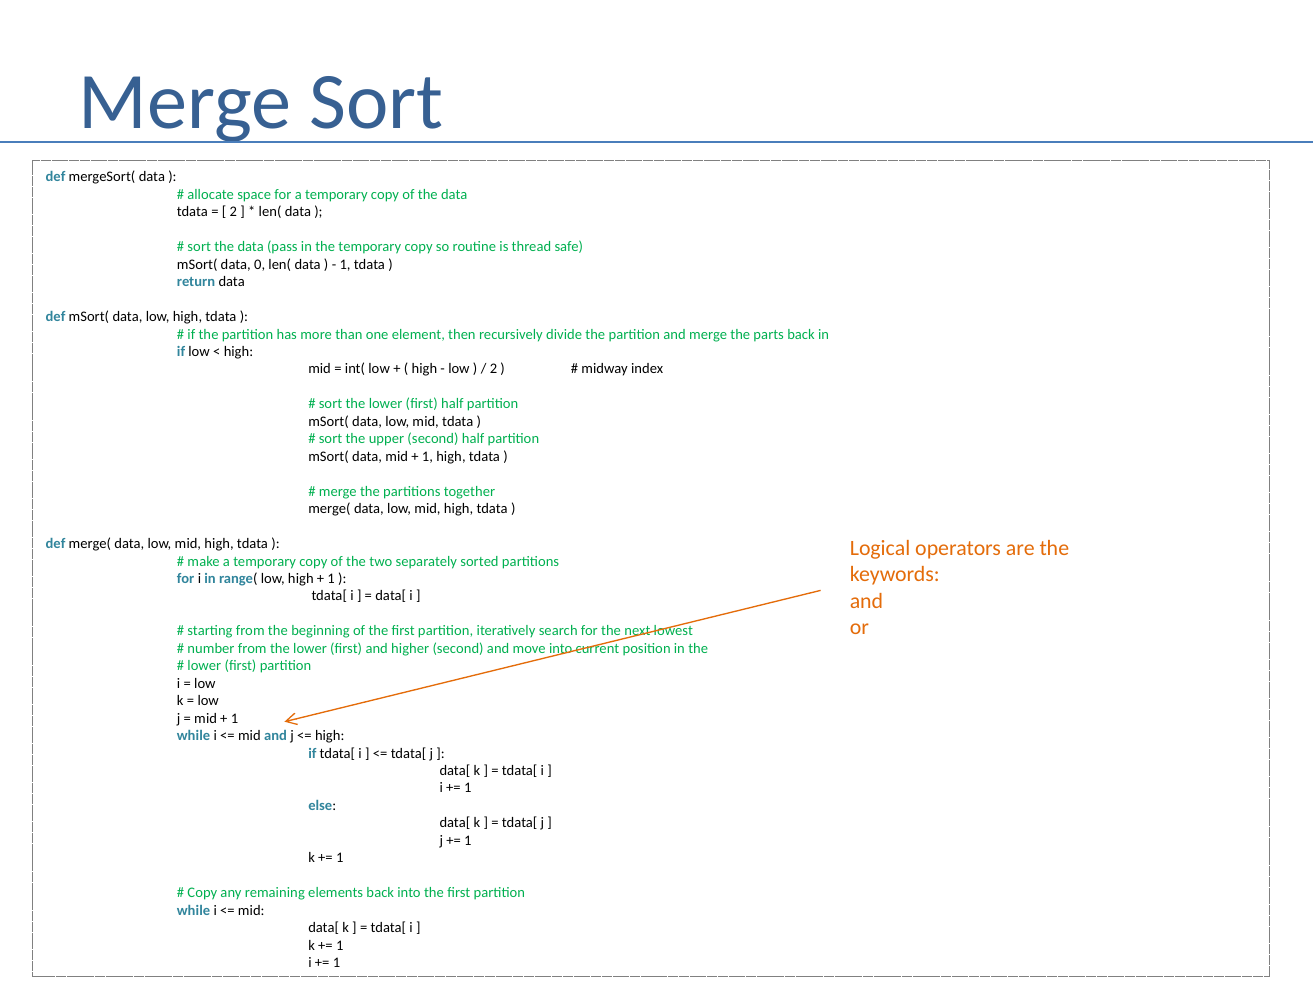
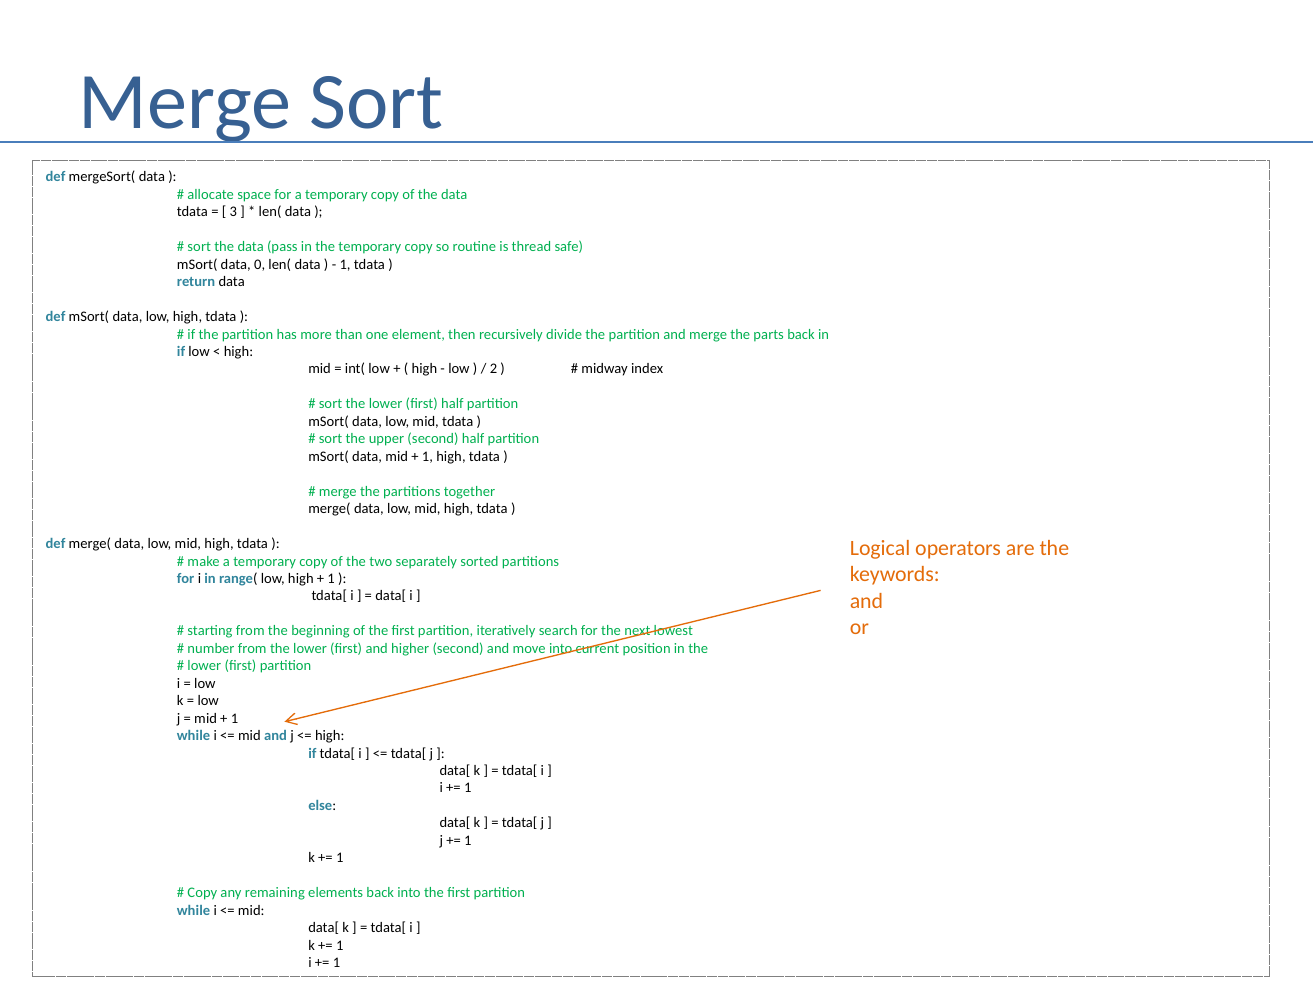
2 at (233, 212): 2 -> 3
